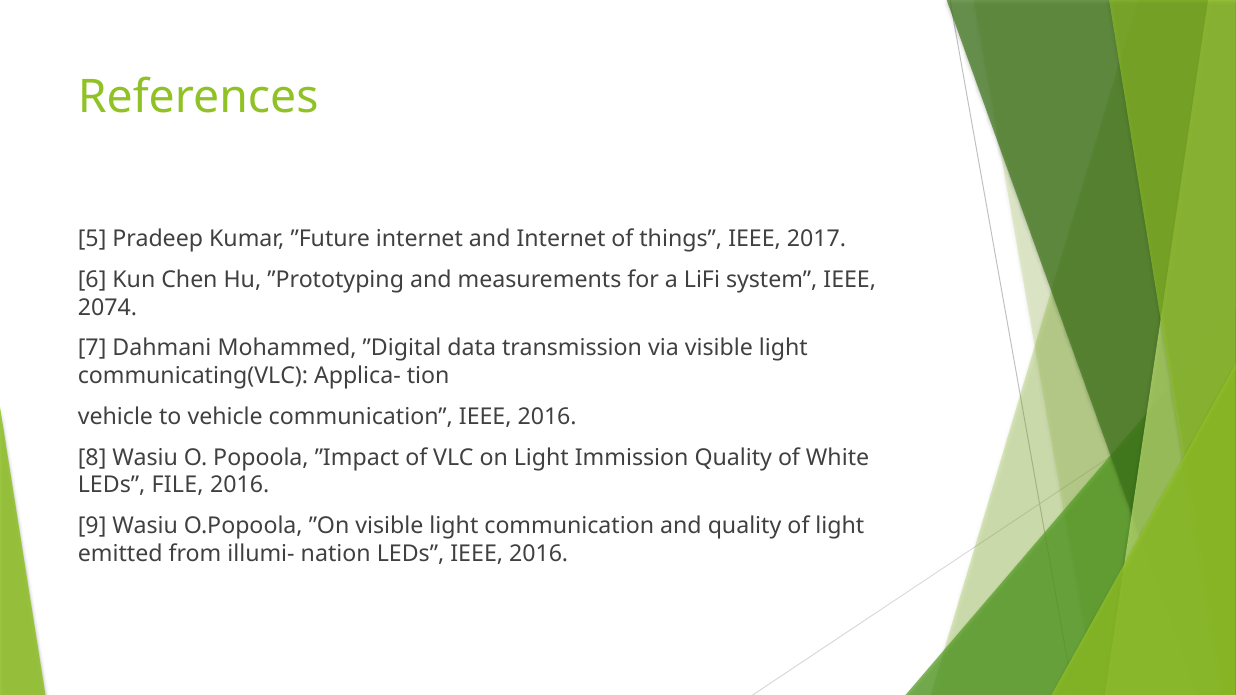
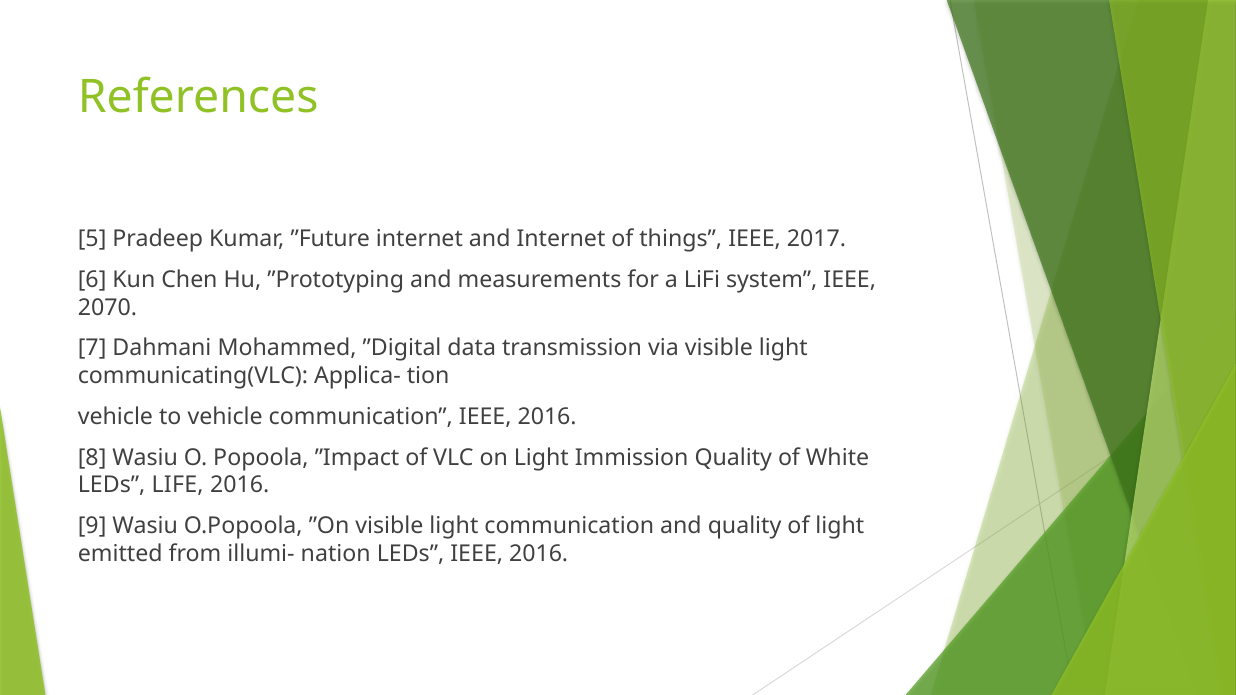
2074: 2074 -> 2070
FILE: FILE -> LIFE
